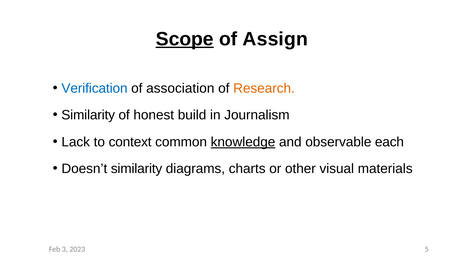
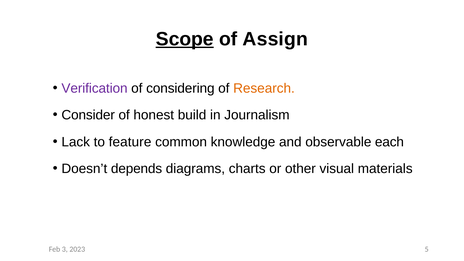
Verification colour: blue -> purple
association: association -> considering
Similarity at (88, 115): Similarity -> Consider
context: context -> feature
knowledge underline: present -> none
Doesn’t similarity: similarity -> depends
